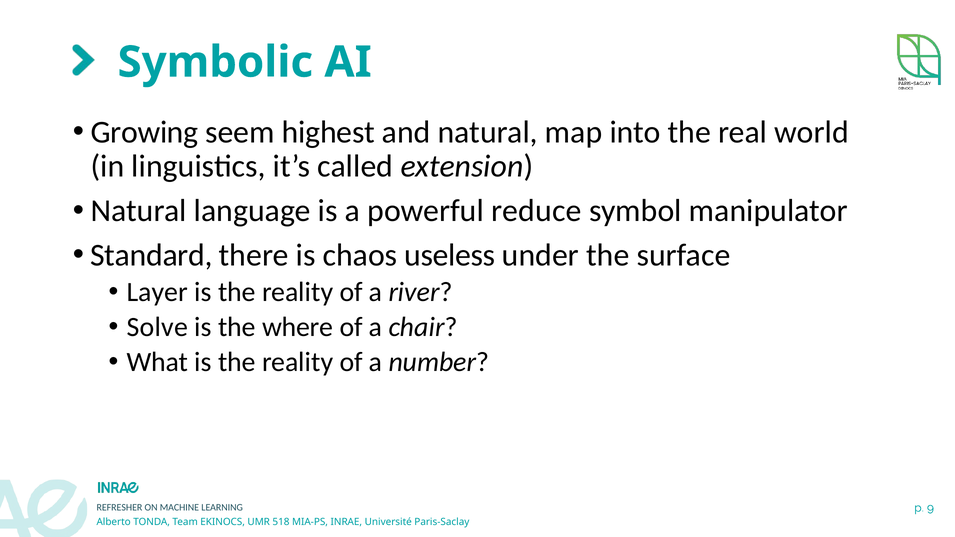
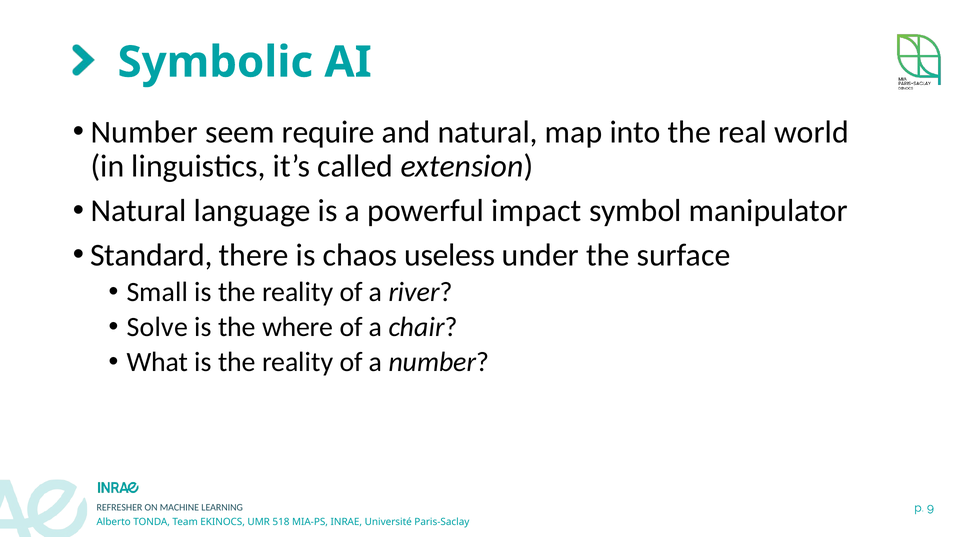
Growing at (145, 132): Growing -> Number
highest: highest -> require
reduce: reduce -> impact
Layer: Layer -> Small
